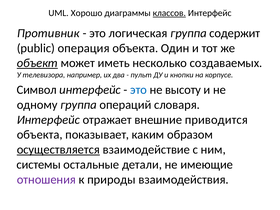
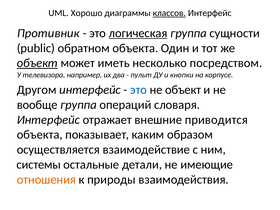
логическая underline: none -> present
содержит: содержит -> сущности
операция: операция -> обратном
создаваемых: создаваемых -> посредством
Символ: Символ -> Другом
не высоту: высоту -> объект
одному: одному -> вообще
осуществляется underline: present -> none
отношения colour: purple -> orange
